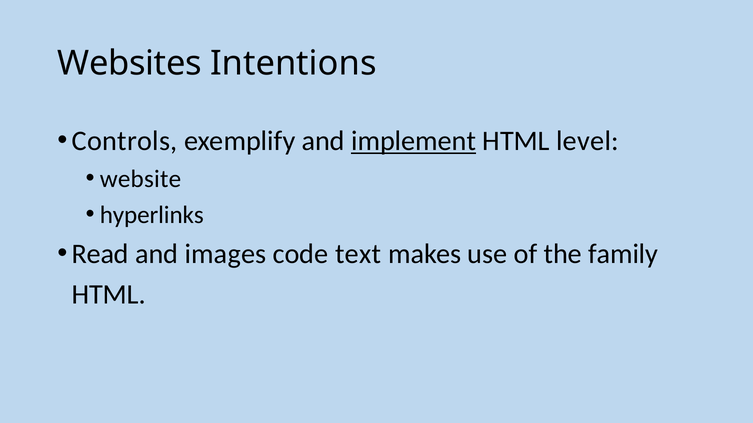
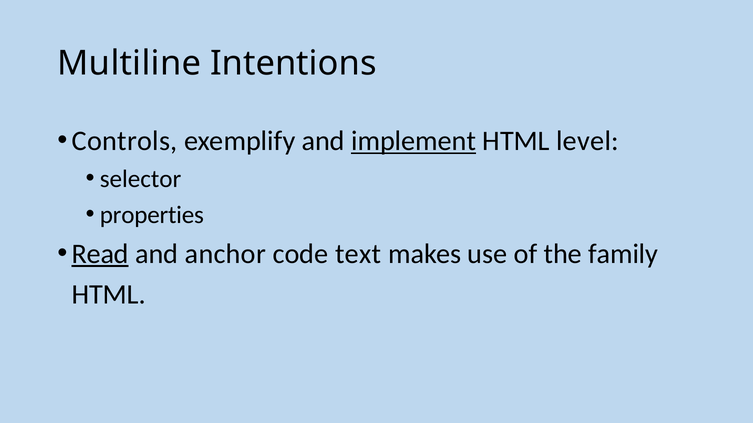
Websites: Websites -> Multiline
website: website -> selector
hyperlinks: hyperlinks -> properties
Read underline: none -> present
images: images -> anchor
